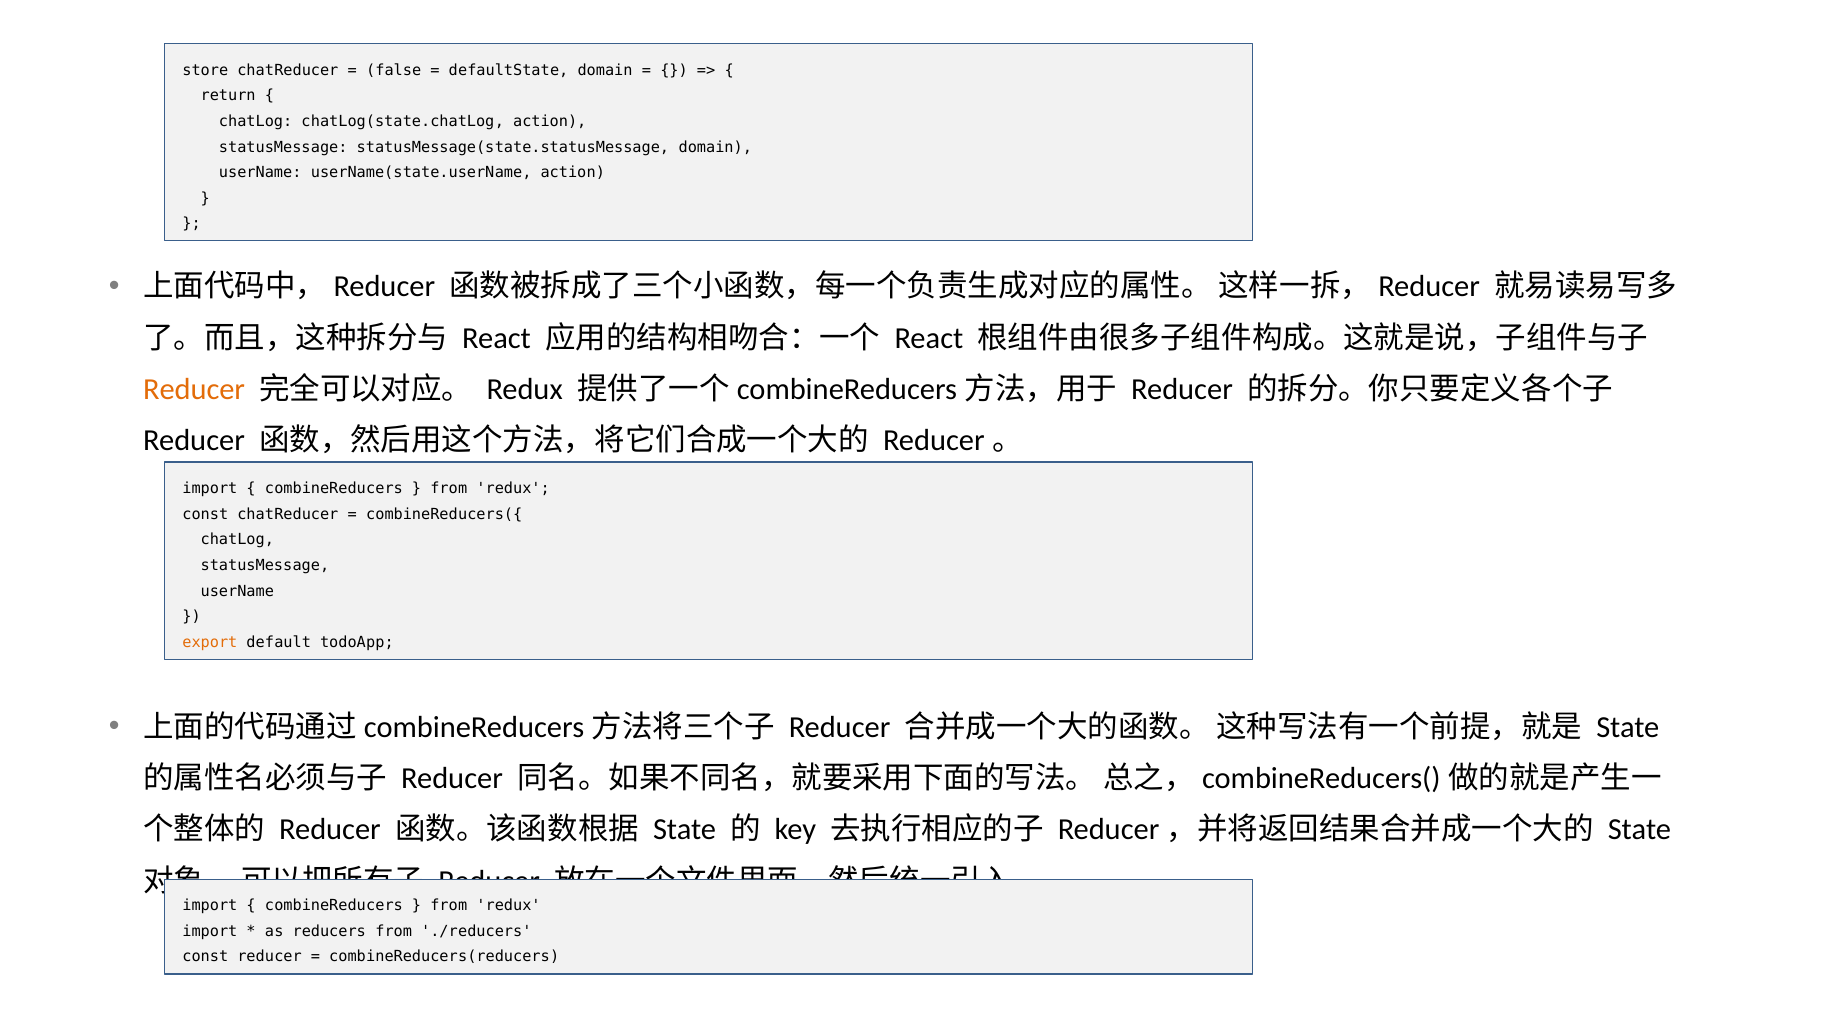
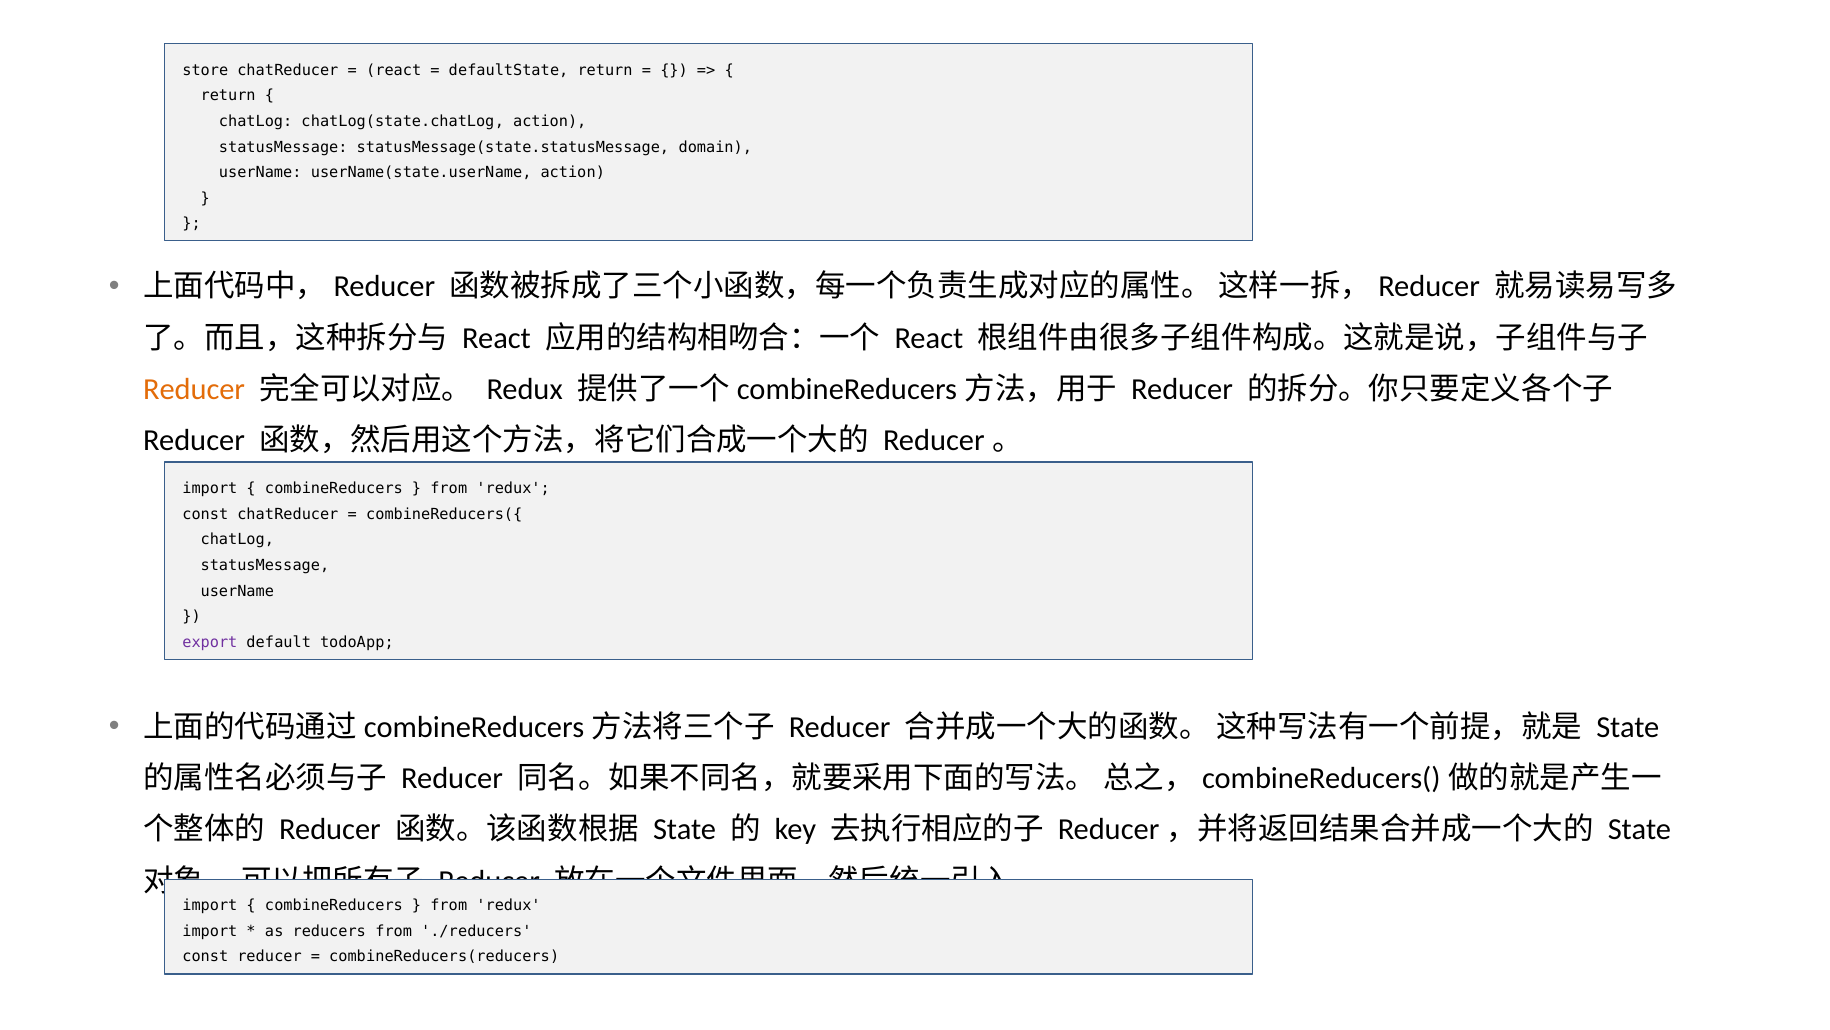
false at (394, 70): false -> react
defaultState domain: domain -> return
export colour: orange -> purple
